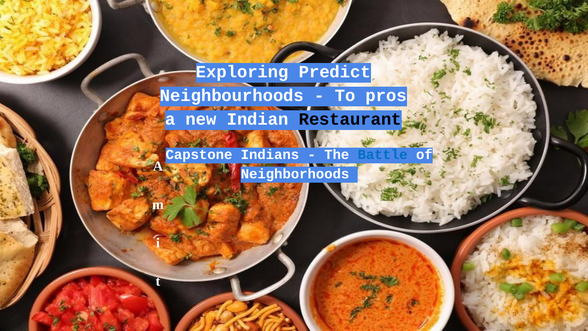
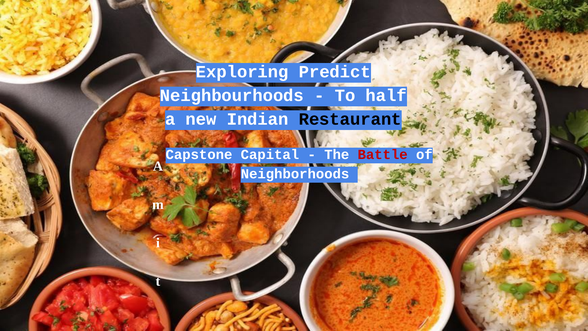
pros: pros -> half
Indians: Indians -> Capital
Battle colour: blue -> red
